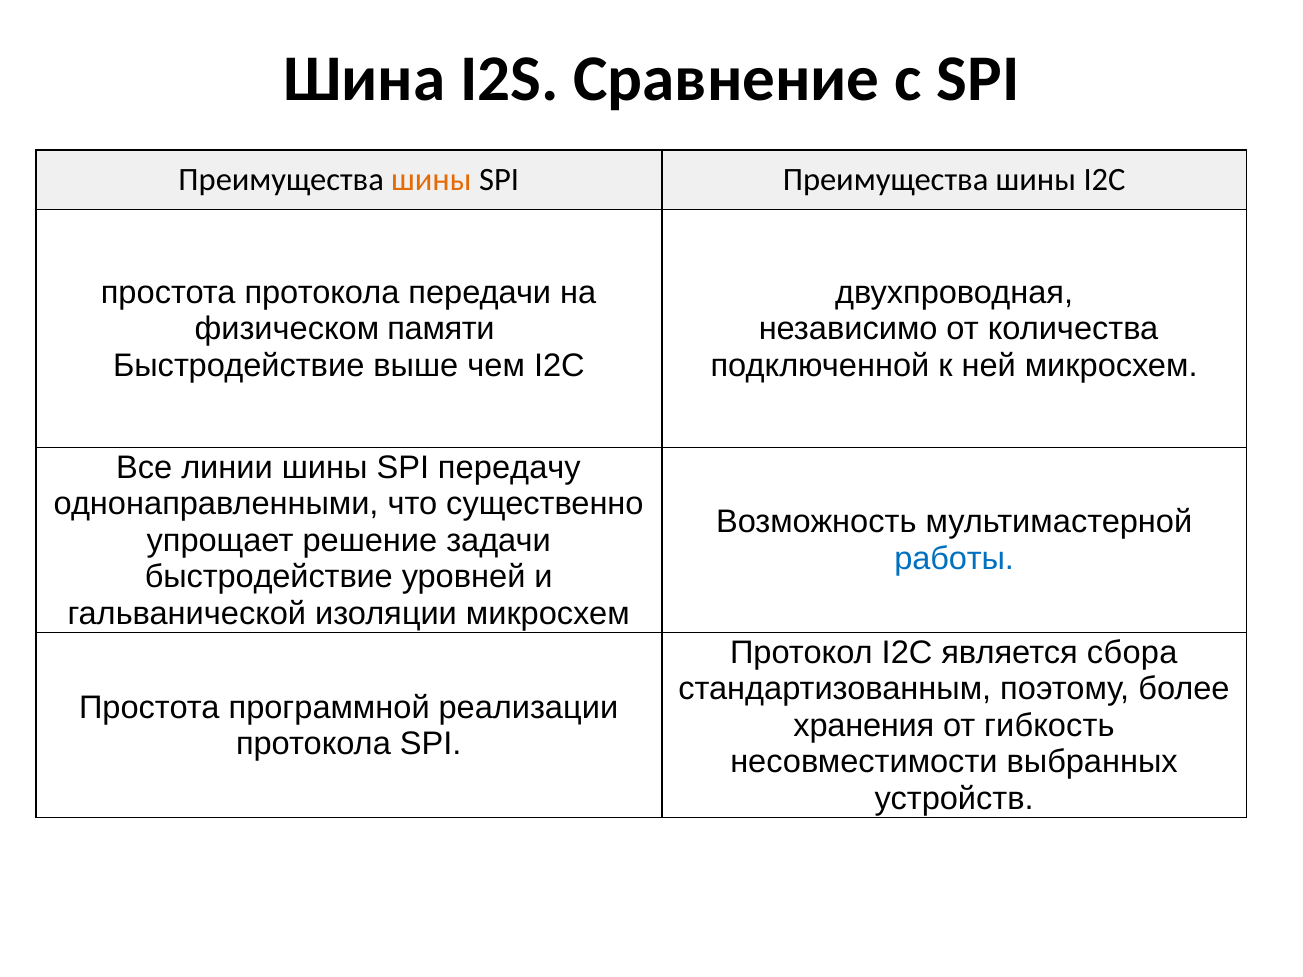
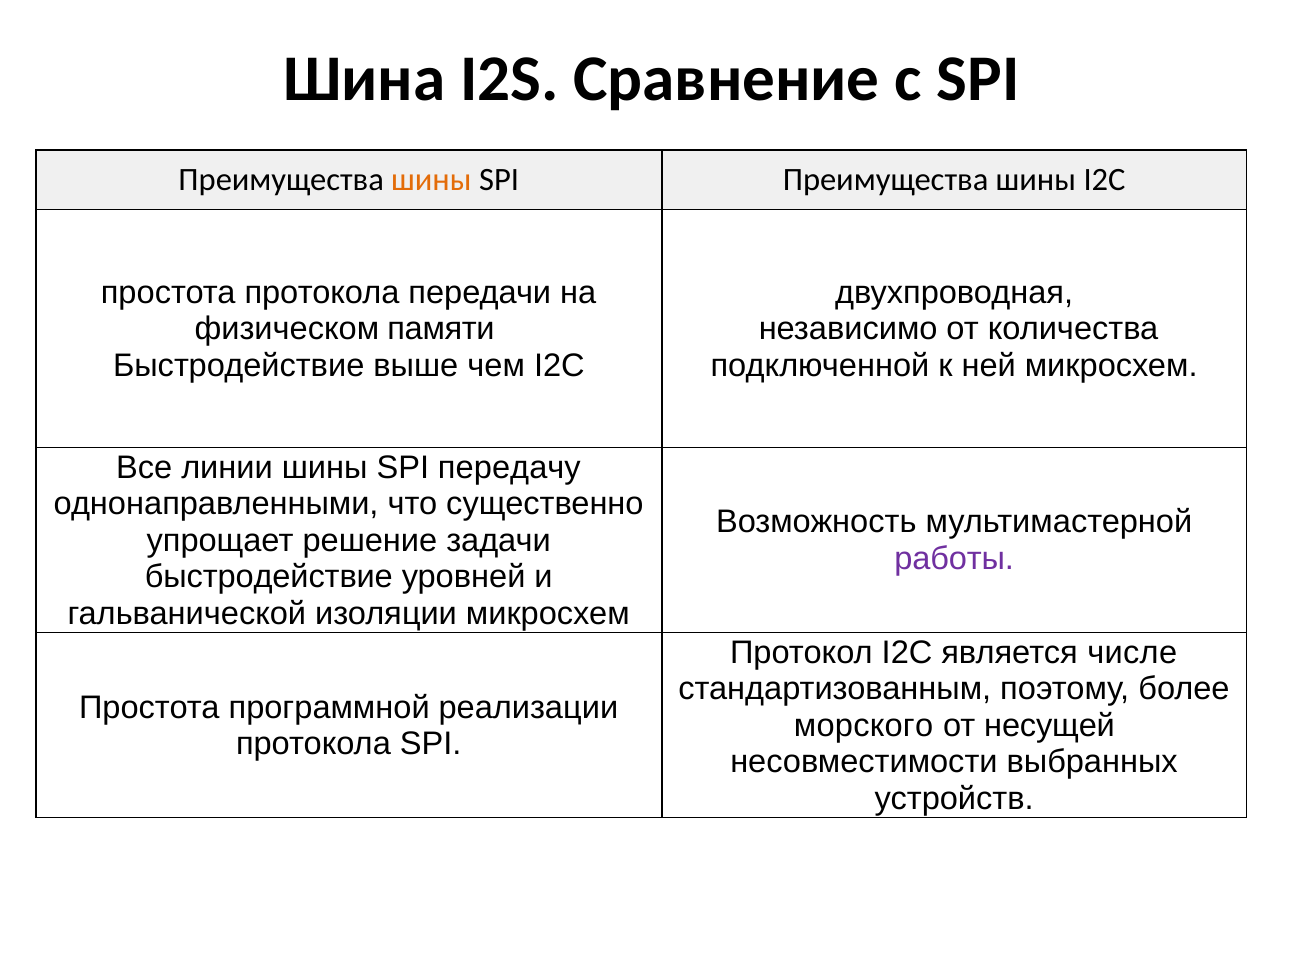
работы colour: blue -> purple
сбора: сбора -> числе
хранения: хранения -> морского
гибкость: гибкость -> несущей
